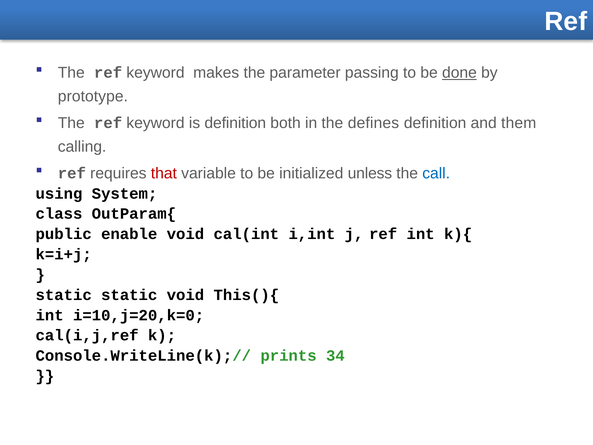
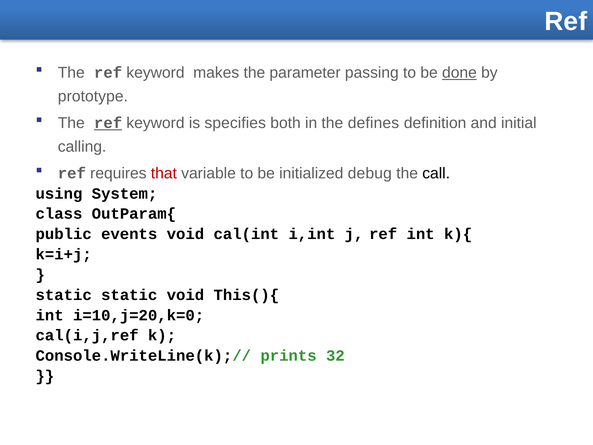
ref at (108, 123) underline: none -> present
is definition: definition -> specifies
them: them -> initial
unless: unless -> debug
call colour: blue -> black
enable: enable -> events
34: 34 -> 32
